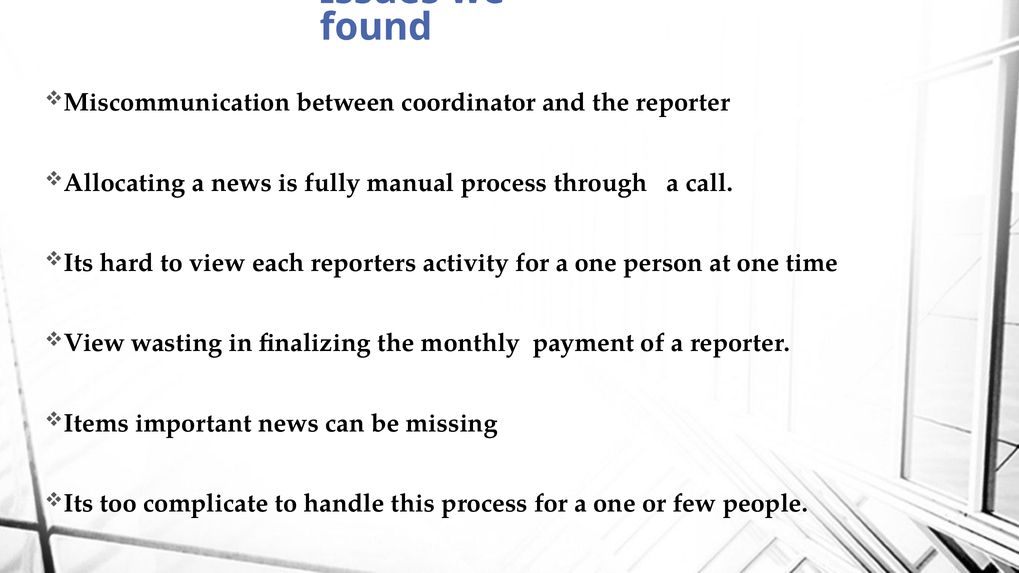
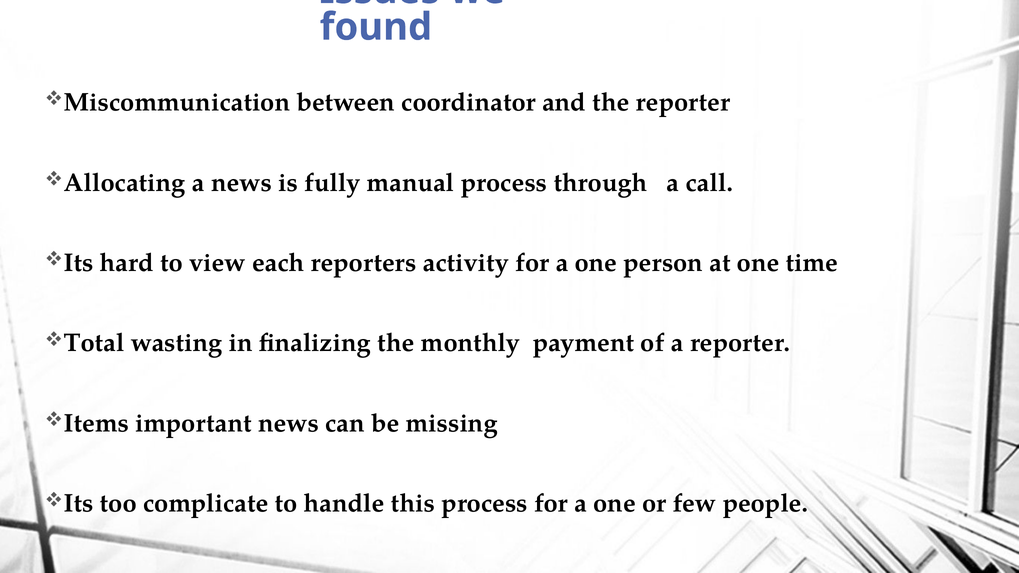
View at (94, 343): View -> Total
